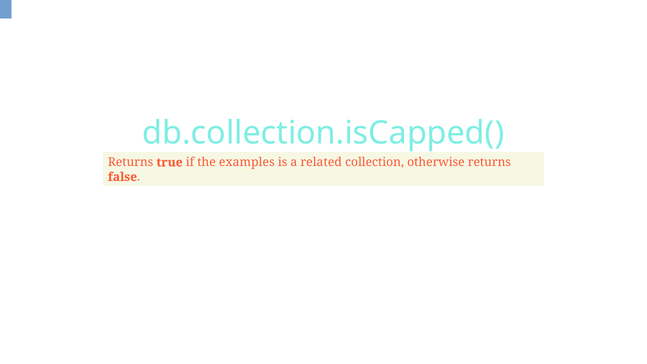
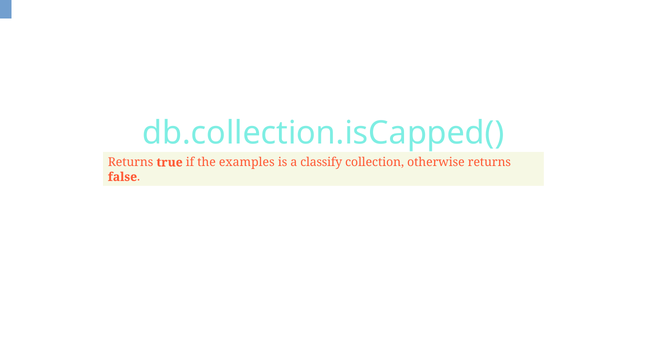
related: related -> classify
